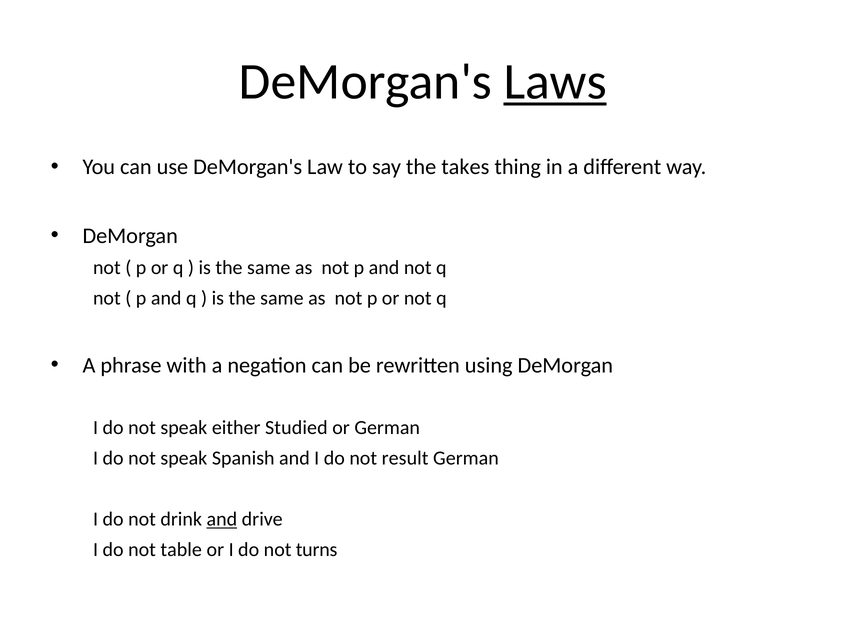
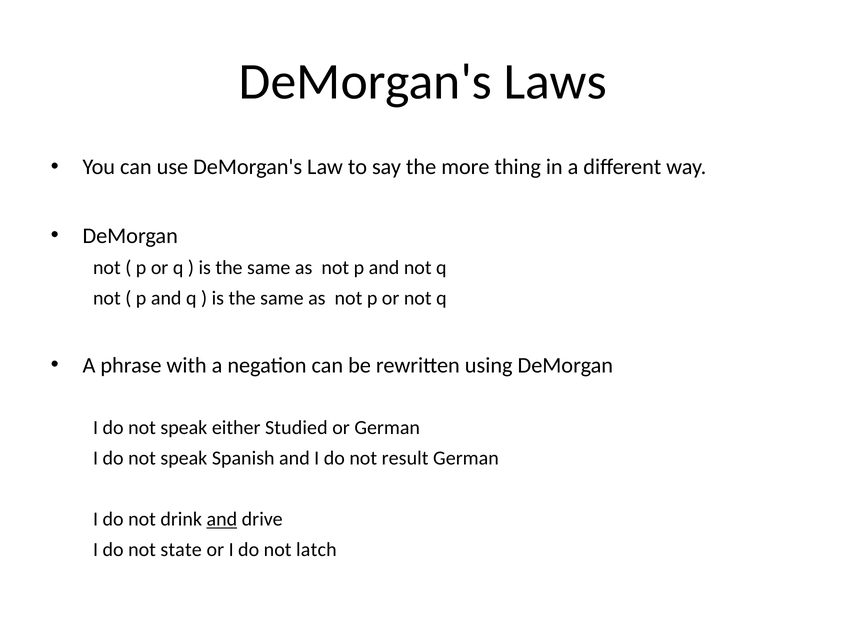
Laws underline: present -> none
takes: takes -> more
table: table -> state
turns: turns -> latch
